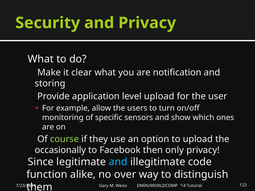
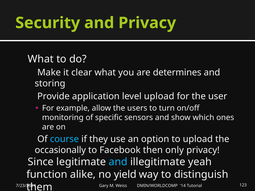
notification: notification -> determines
course colour: light green -> light blue
code: code -> yeah
over: over -> yield
